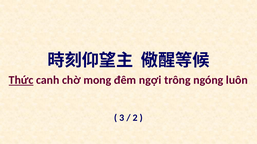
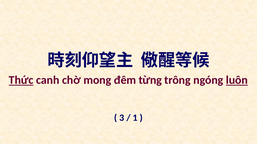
ngợi: ngợi -> từng
luôn underline: none -> present
2: 2 -> 1
